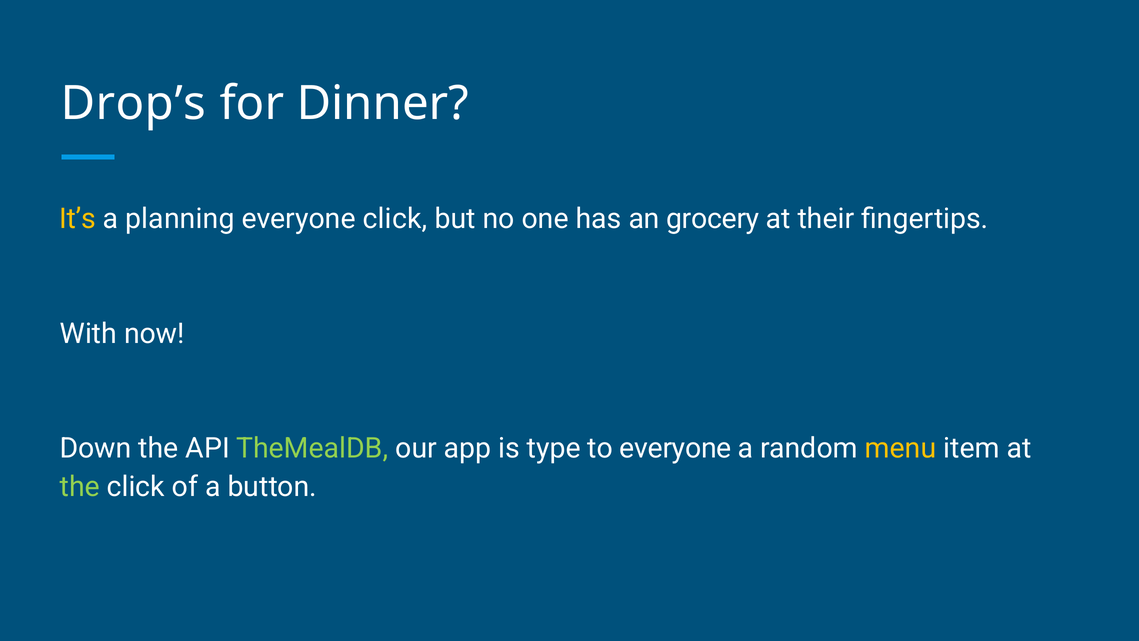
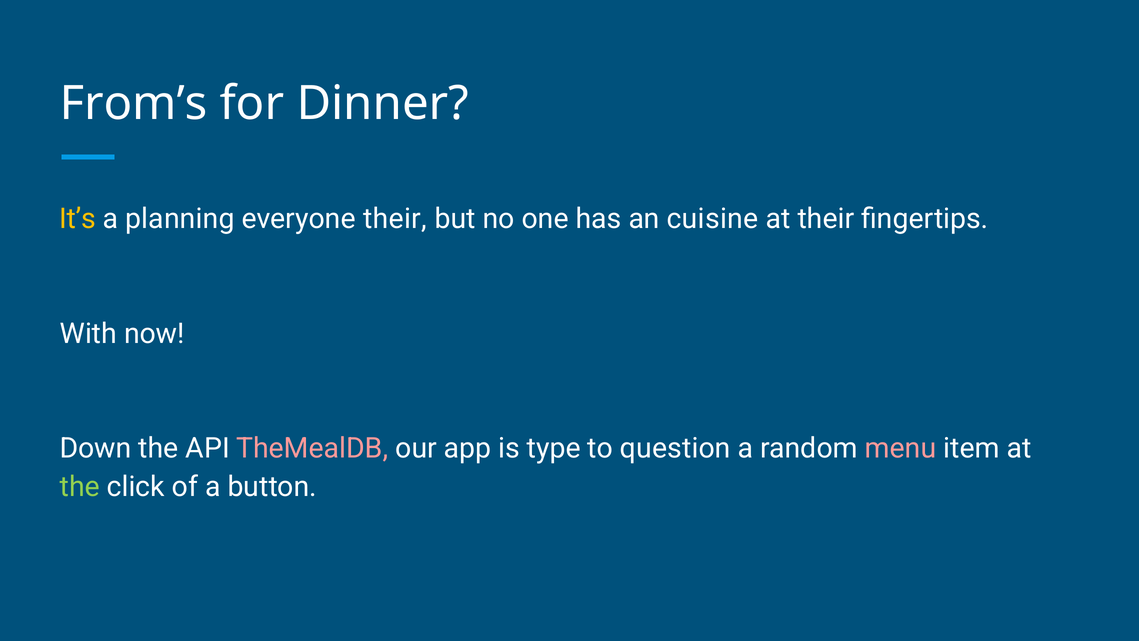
Drop’s: Drop’s -> From’s
everyone click: click -> their
grocery: grocery -> cuisine
TheMealDB colour: light green -> pink
to everyone: everyone -> question
menu colour: yellow -> pink
